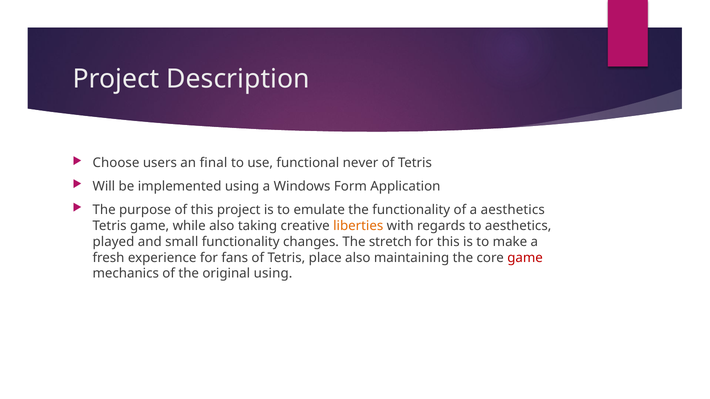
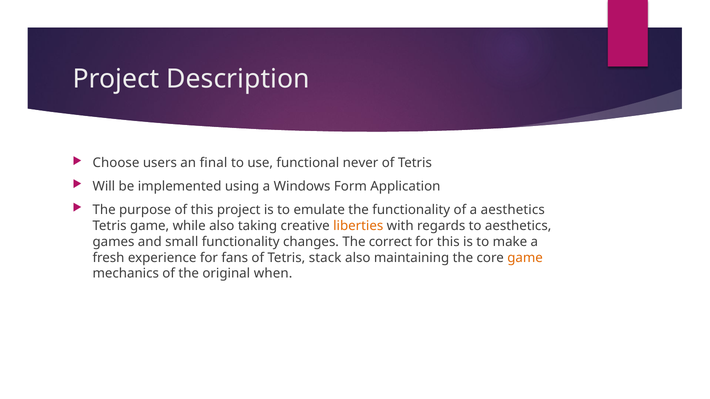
played: played -> games
stretch: stretch -> correct
place: place -> stack
game at (525, 258) colour: red -> orange
original using: using -> when
